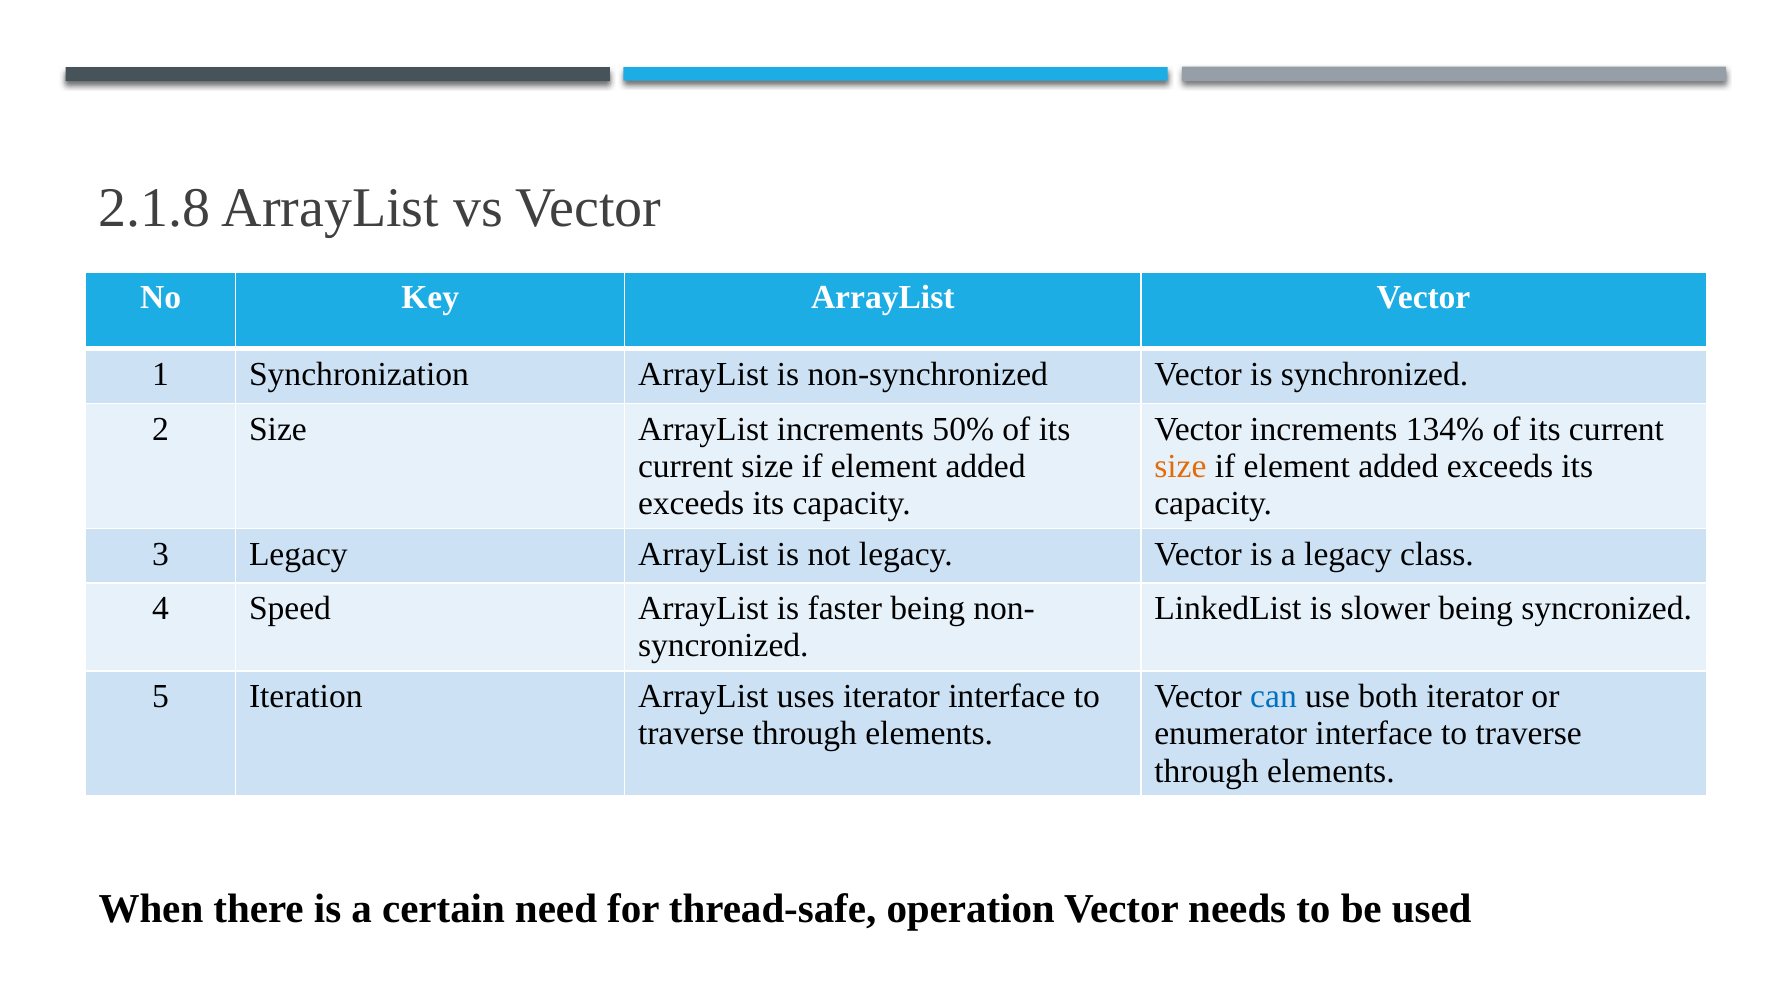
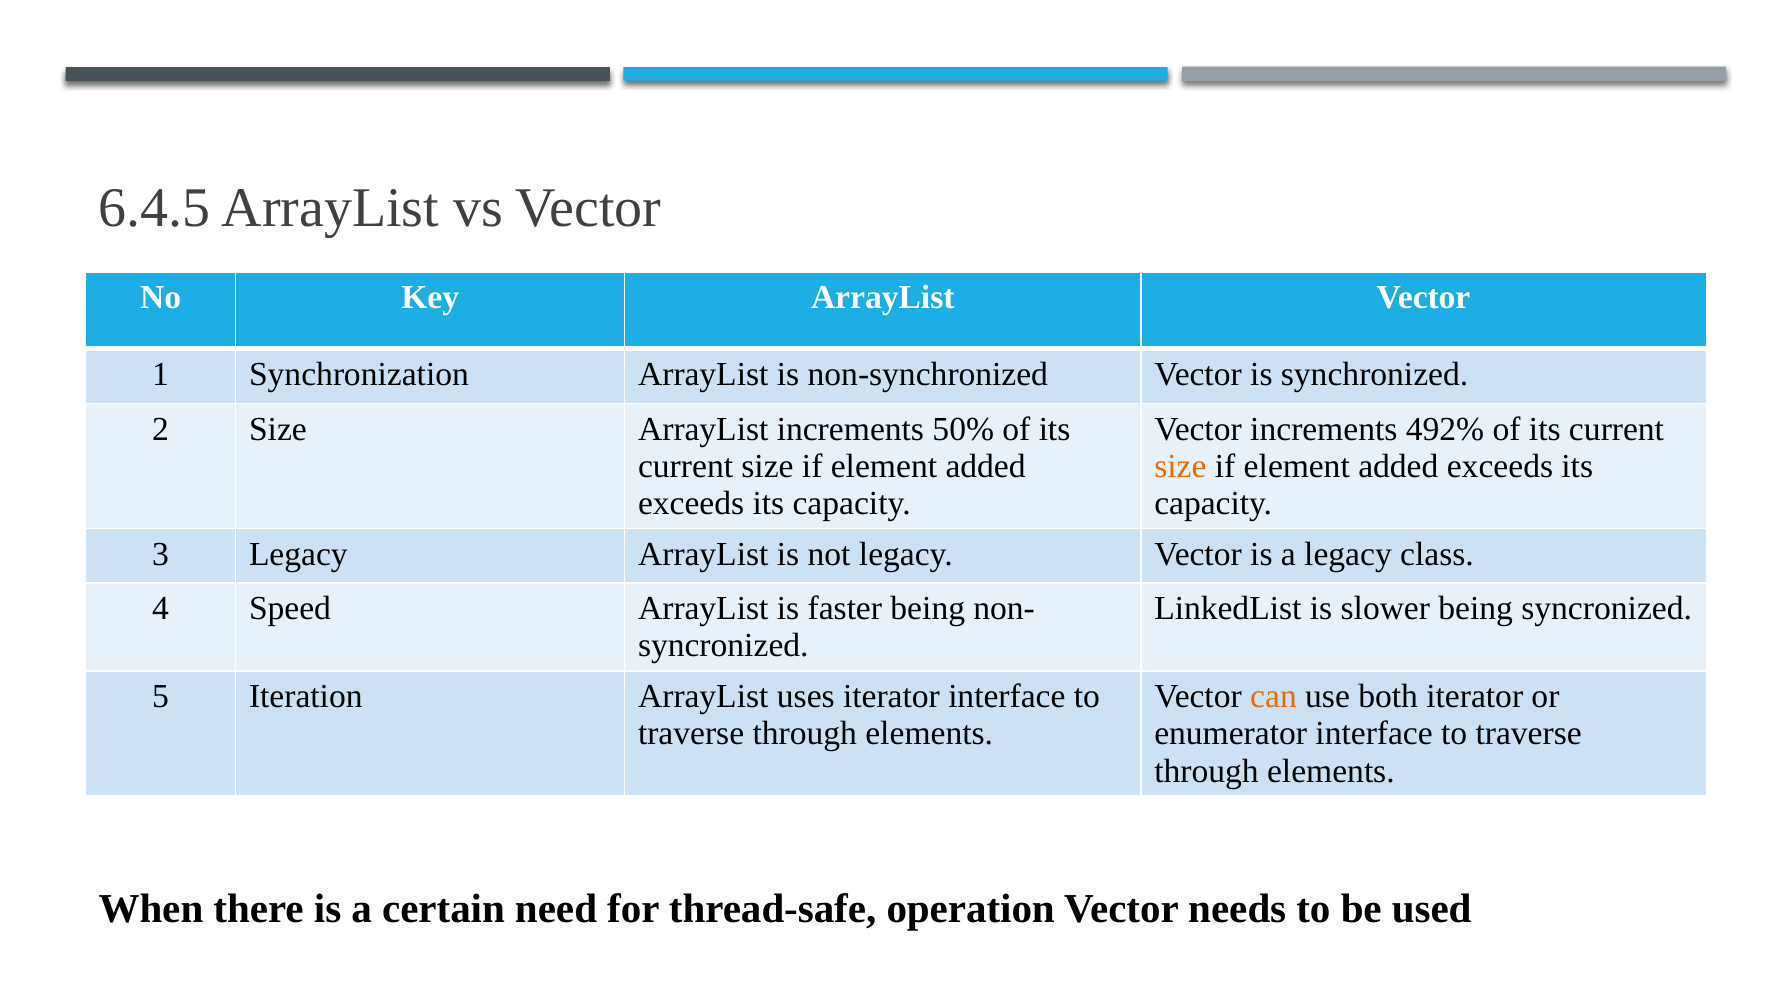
2.1.8: 2.1.8 -> 6.4.5
134%: 134% -> 492%
can colour: blue -> orange
